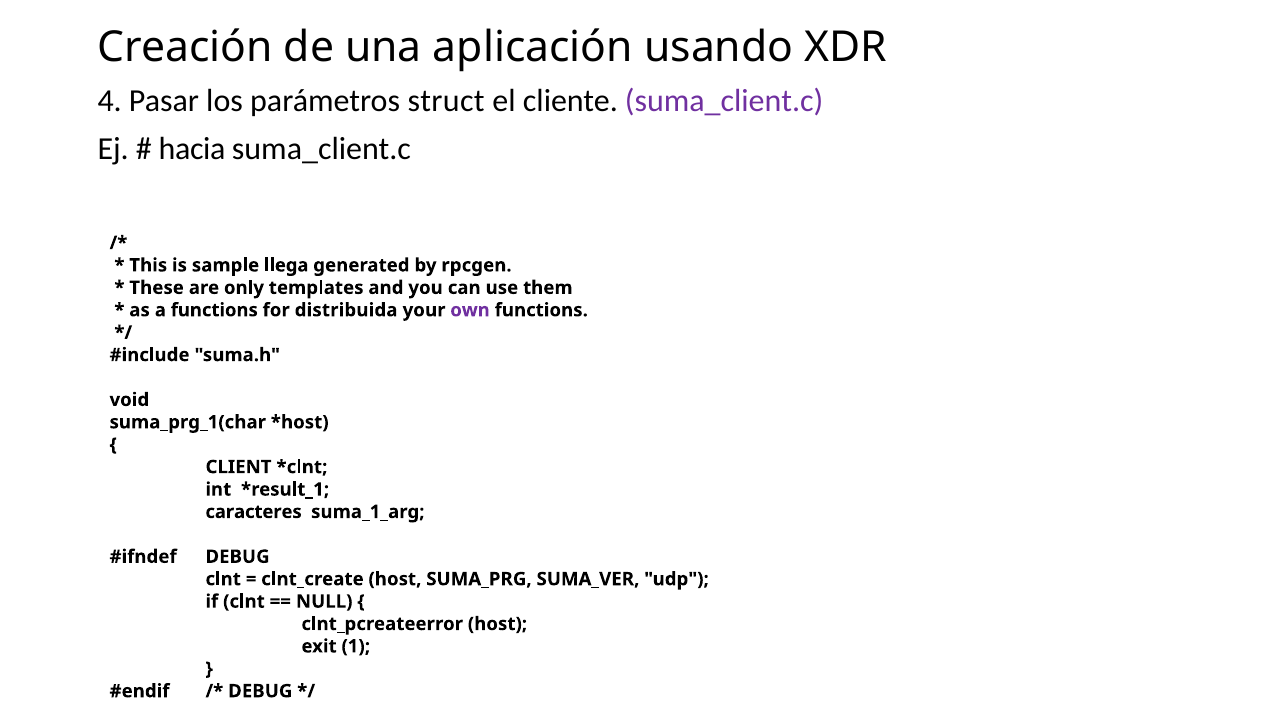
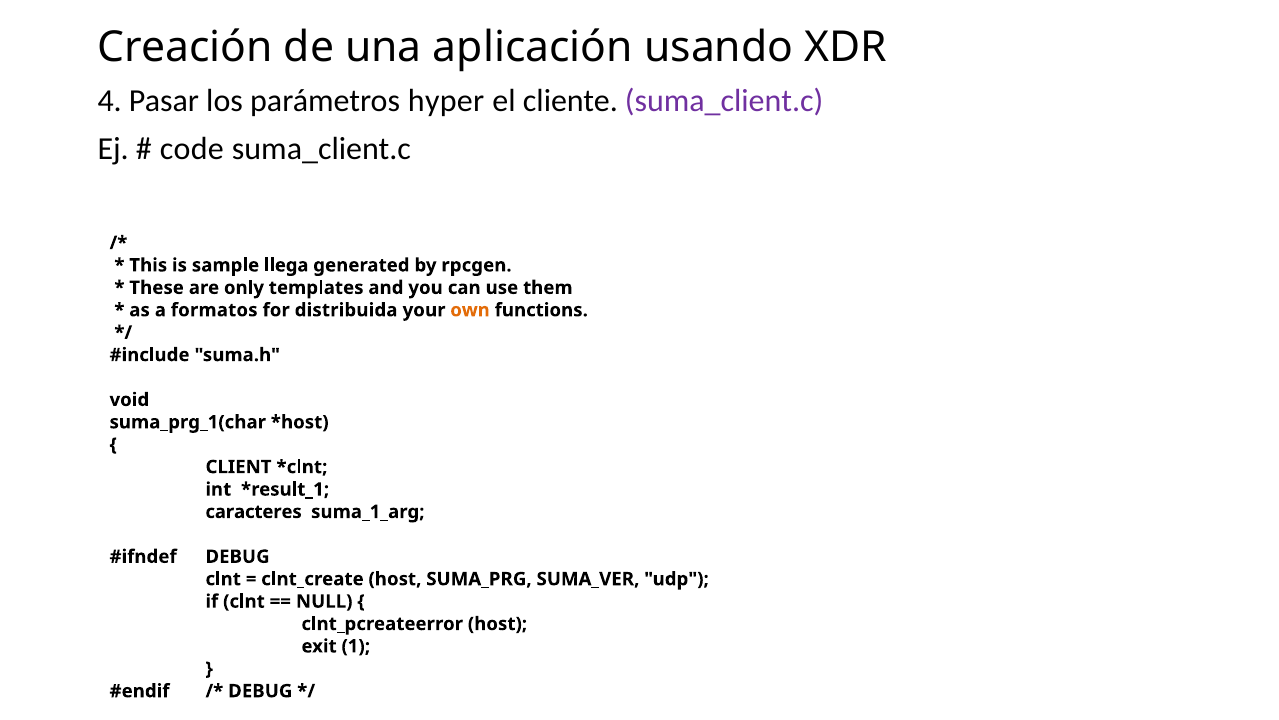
struct: struct -> hyper
hacia: hacia -> code
a functions: functions -> formatos
own colour: purple -> orange
